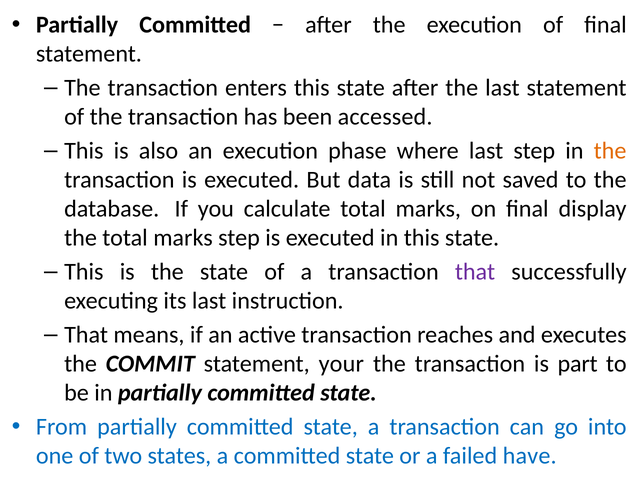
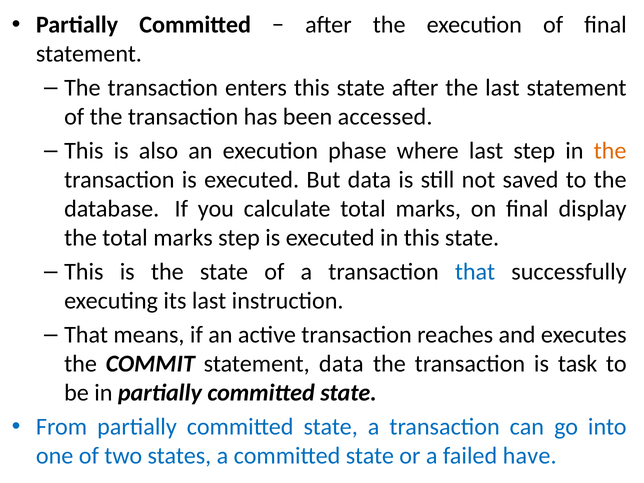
that at (475, 272) colour: purple -> blue
statement your: your -> data
part: part -> task
